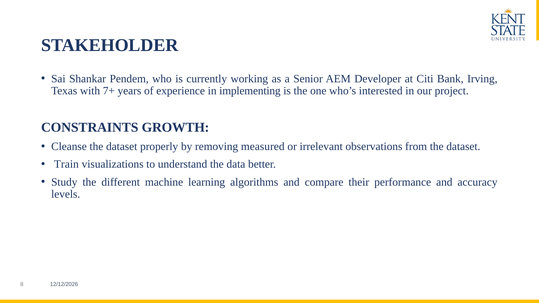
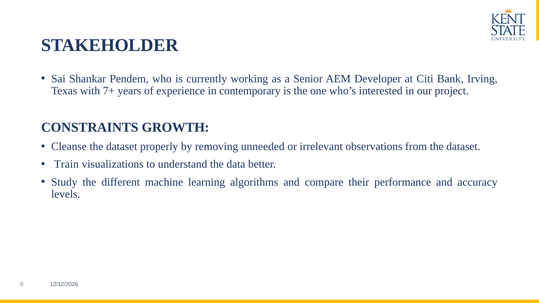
implementing: implementing -> contemporary
measured: measured -> unneeded
